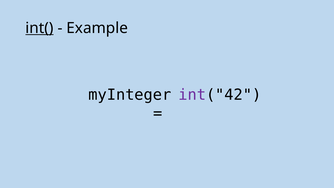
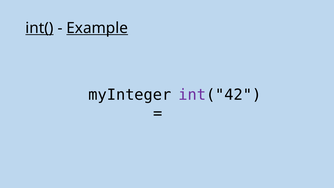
Example underline: none -> present
